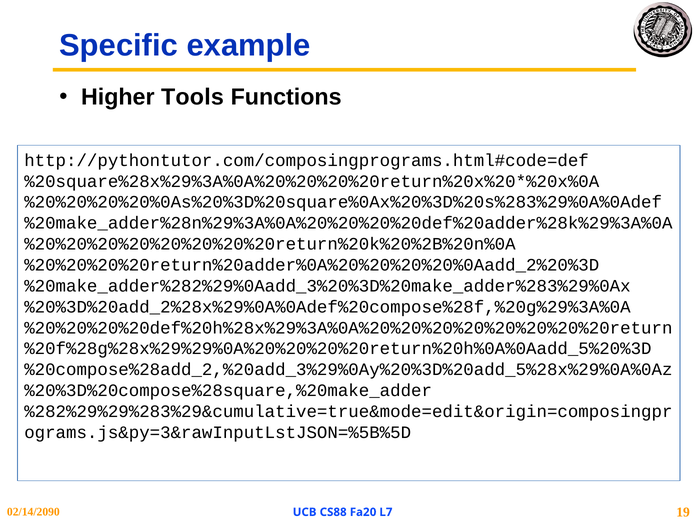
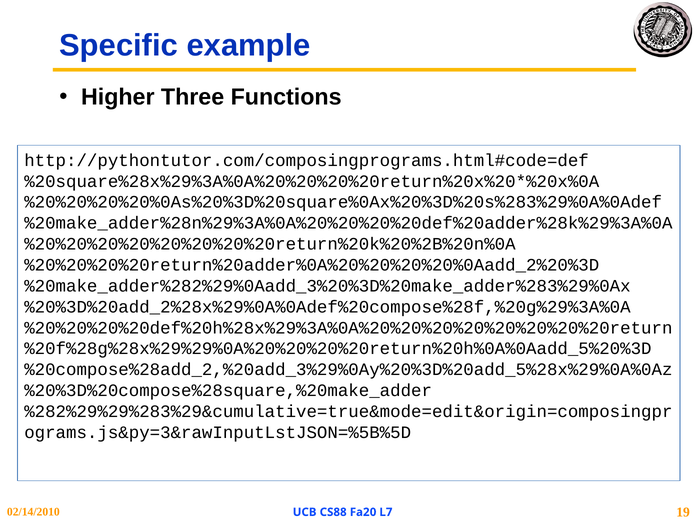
Tools: Tools -> Three
02/14/2090: 02/14/2090 -> 02/14/2010
